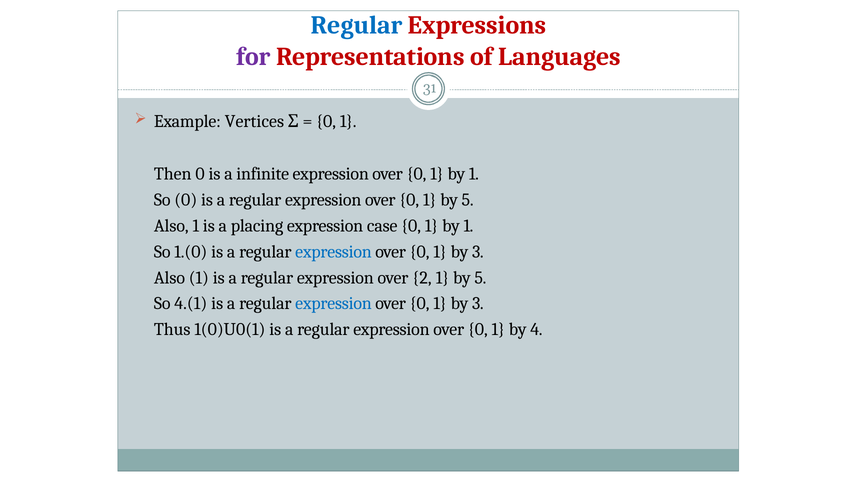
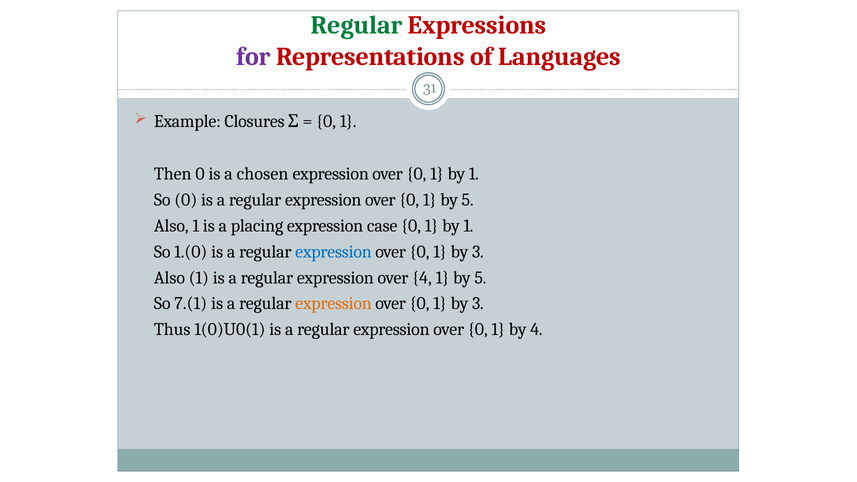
Regular at (357, 25) colour: blue -> green
Vertices: Vertices -> Closures
infinite: infinite -> chosen
over 2: 2 -> 4
4.(1: 4.(1 -> 7.(1
expression at (333, 304) colour: blue -> orange
